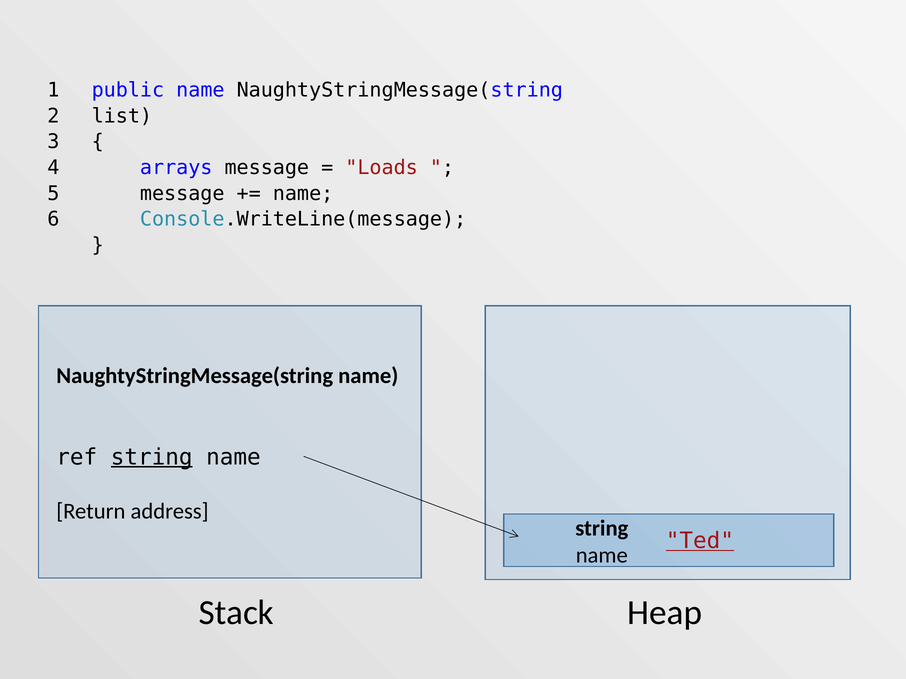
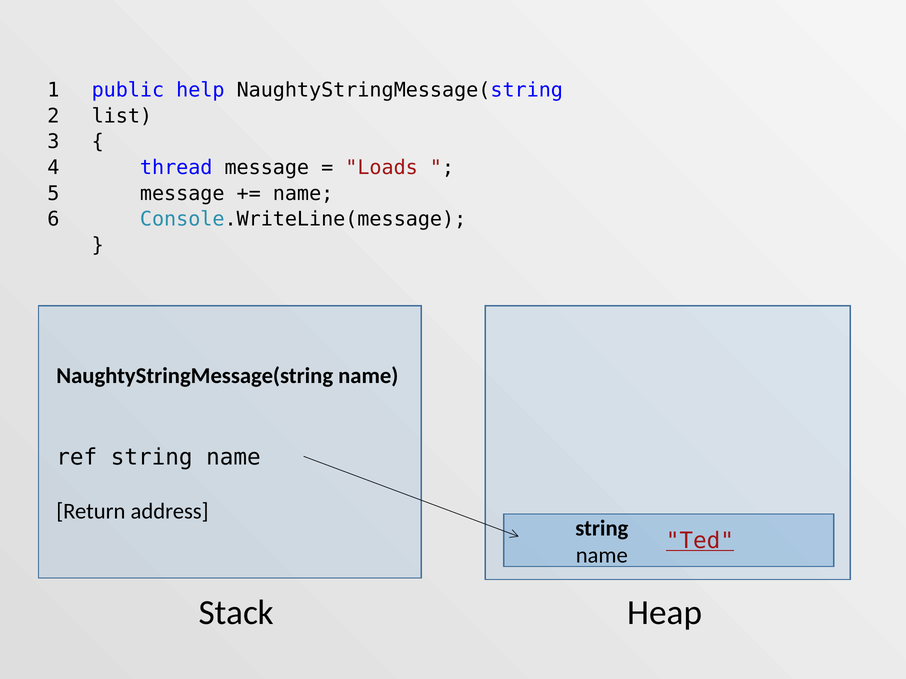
public name: name -> help
arrays: arrays -> thread
string at (152, 457) underline: present -> none
